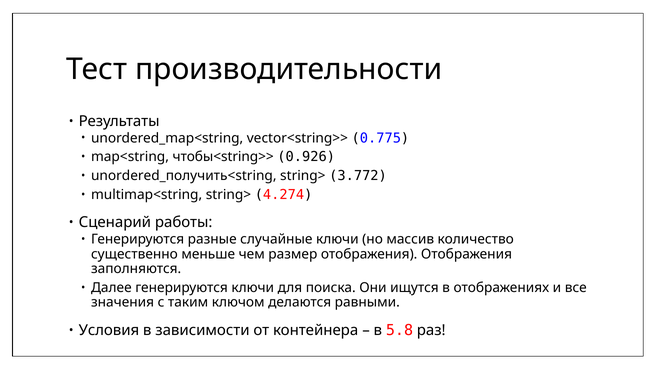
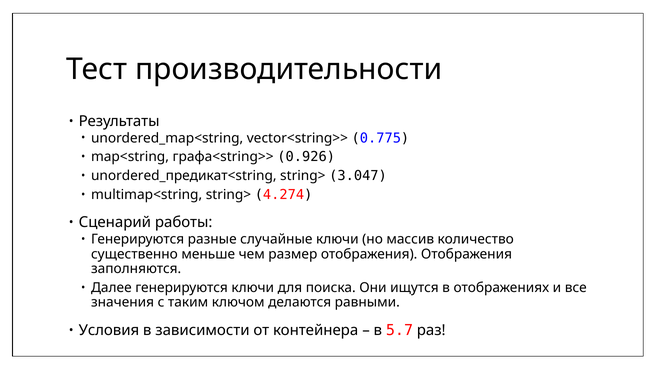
чтобы<string>>: чтобы<string>> -> графа<string>>
unordered_получить<string: unordered_получить<string -> unordered_предикат<string
3.772: 3.772 -> 3.047
5.8: 5.8 -> 5.7
